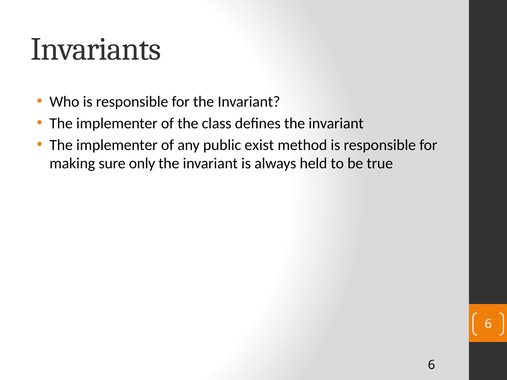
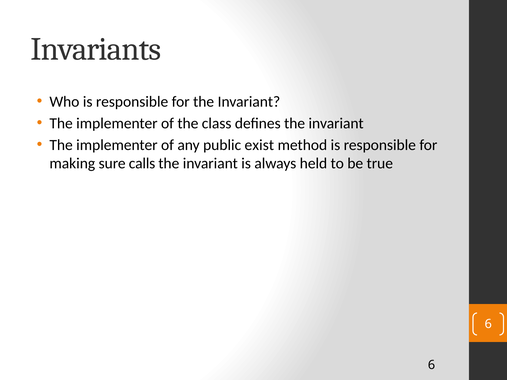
only: only -> calls
